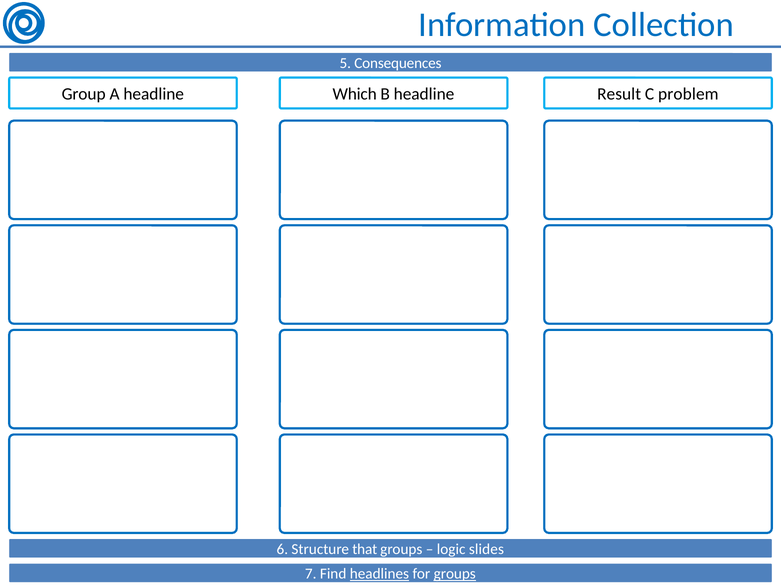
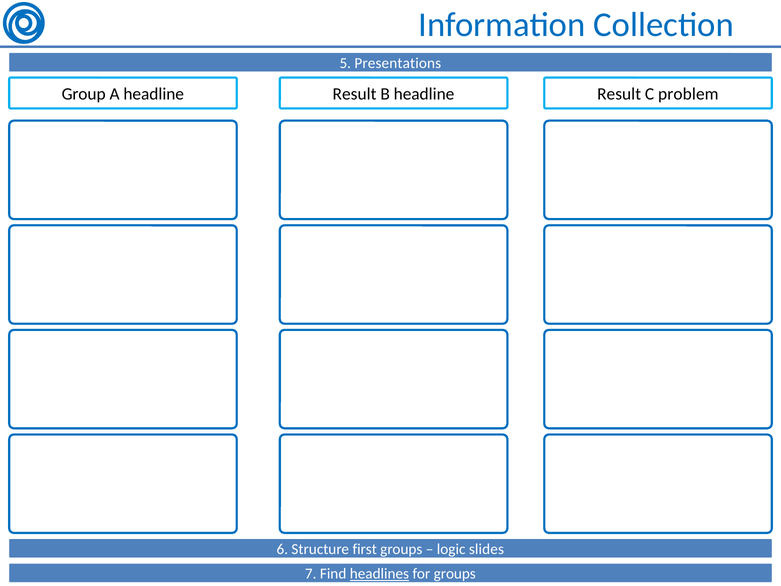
Consequences: Consequences -> Presentations
A headline Which: Which -> Result
that: that -> first
groups at (455, 574) underline: present -> none
